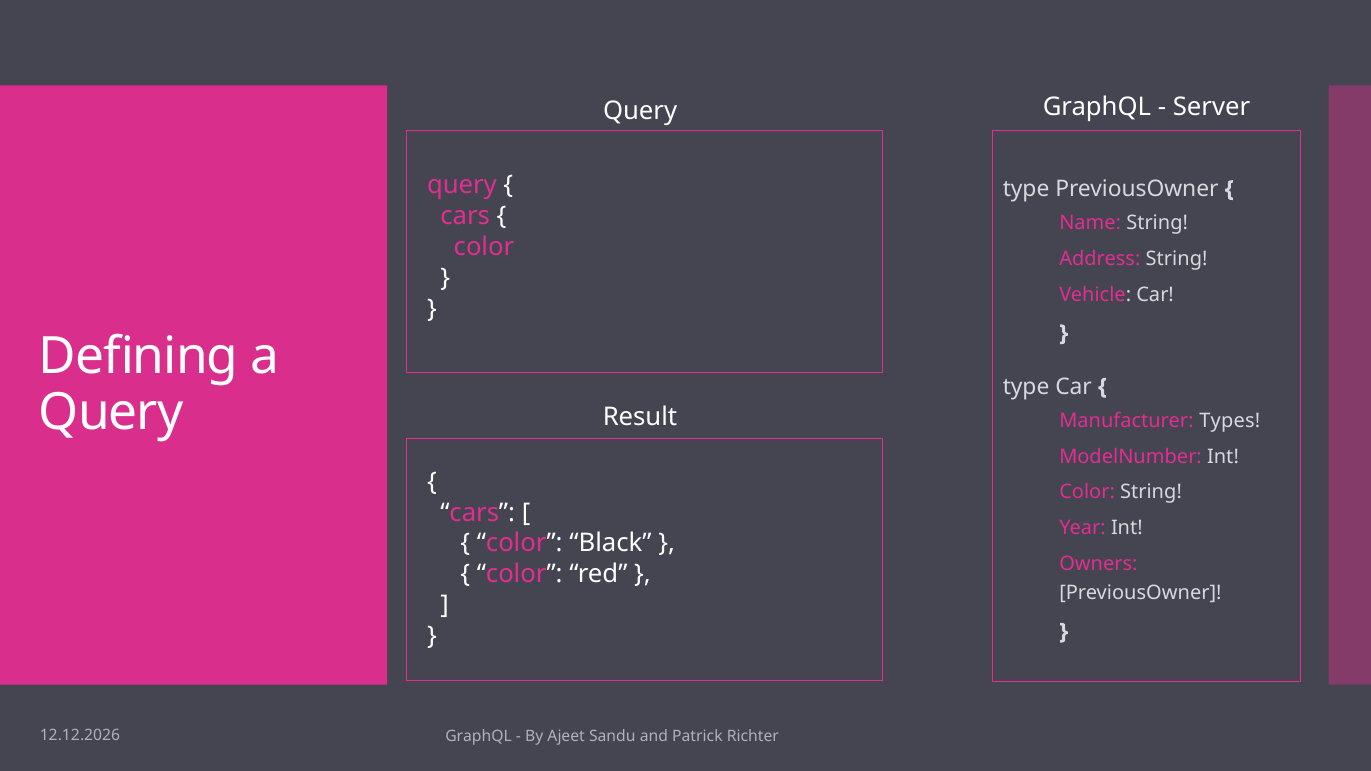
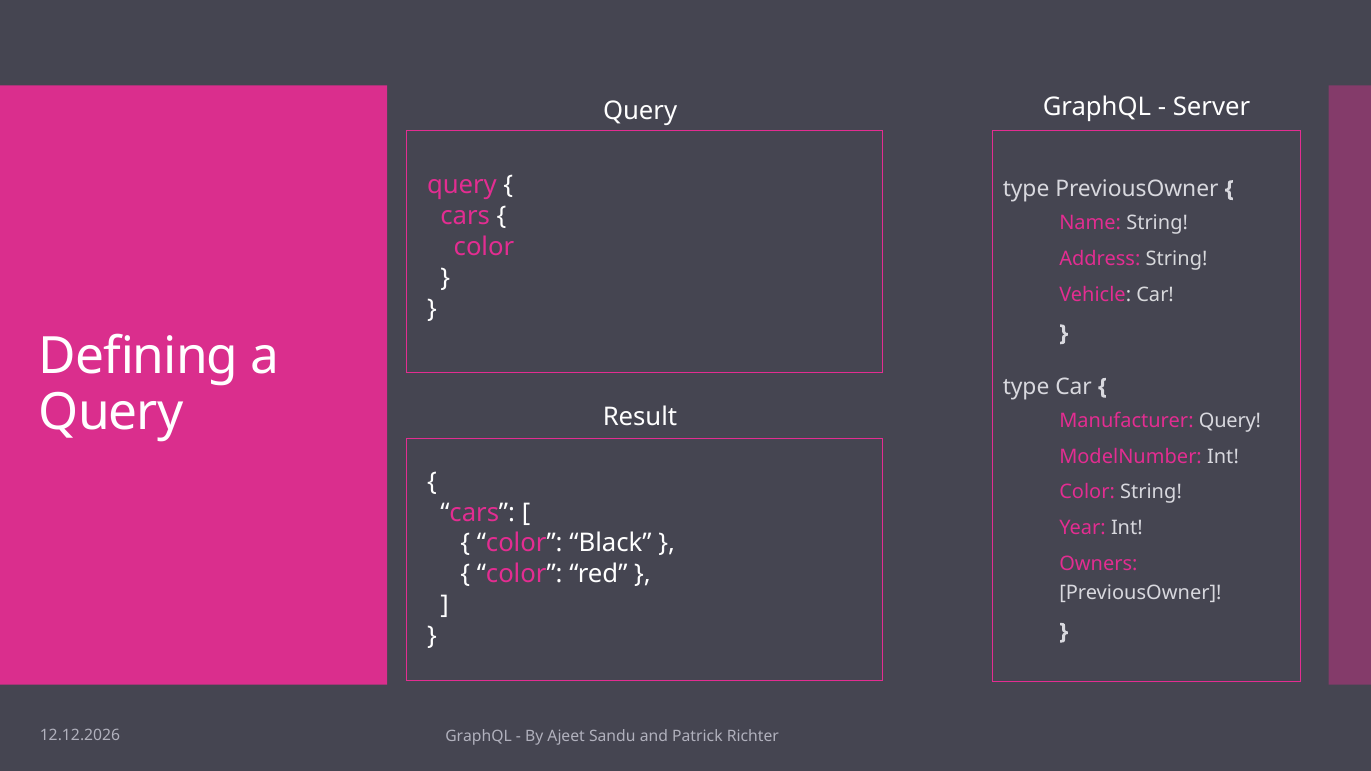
Manufacturer Types: Types -> Query
